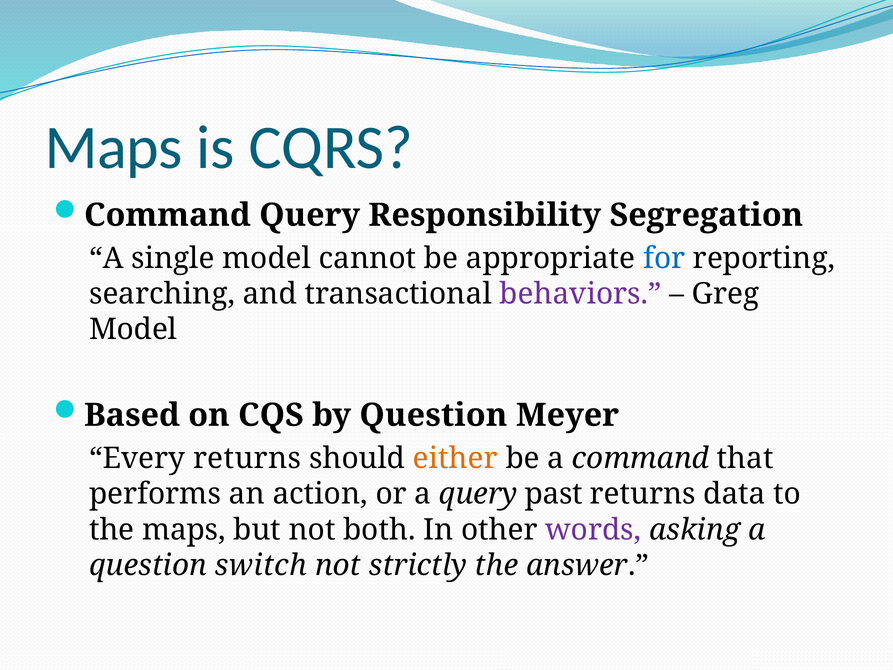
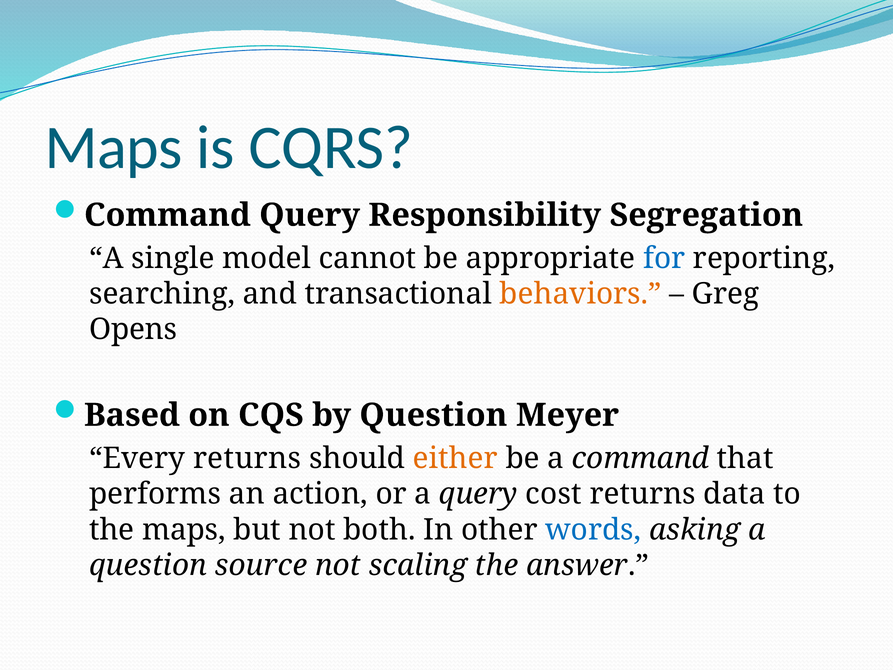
behaviors colour: purple -> orange
Model at (133, 330): Model -> Opens
past: past -> cost
words colour: purple -> blue
switch: switch -> source
strictly: strictly -> scaling
